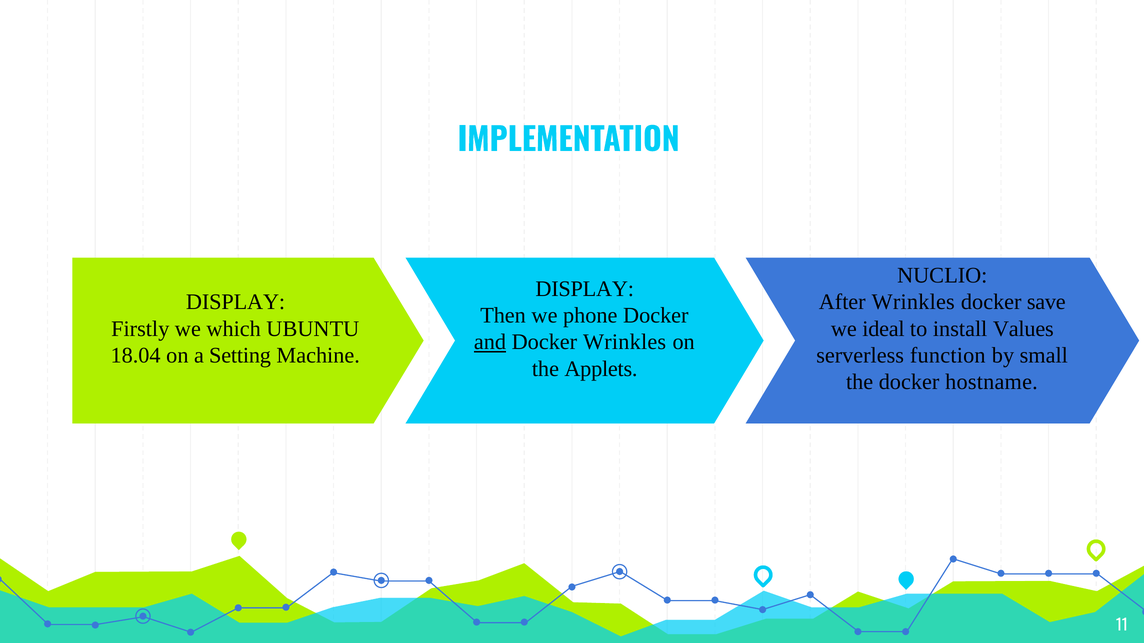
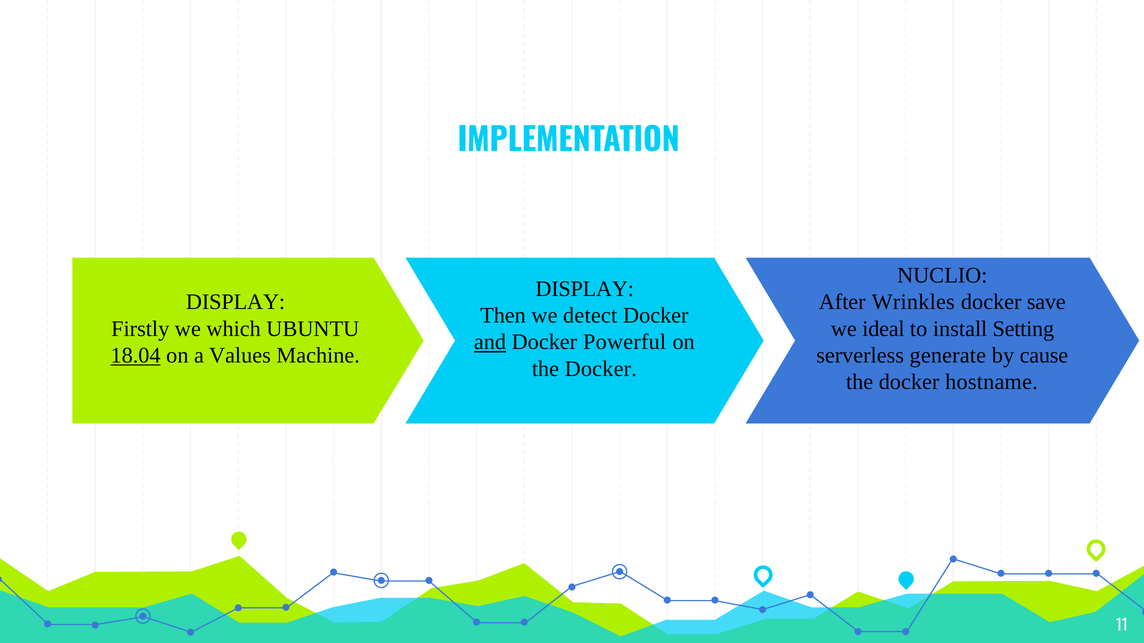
phone: phone -> detect
Values: Values -> Setting
Docker Wrinkles: Wrinkles -> Powerful
18.04 underline: none -> present
Setting: Setting -> Values
function: function -> generate
small: small -> cause
Applets at (601, 369): Applets -> Docker
